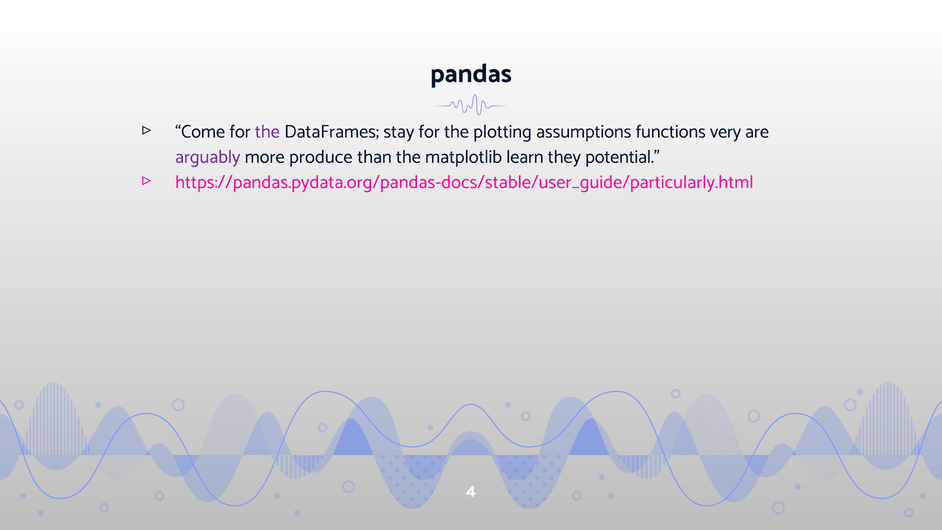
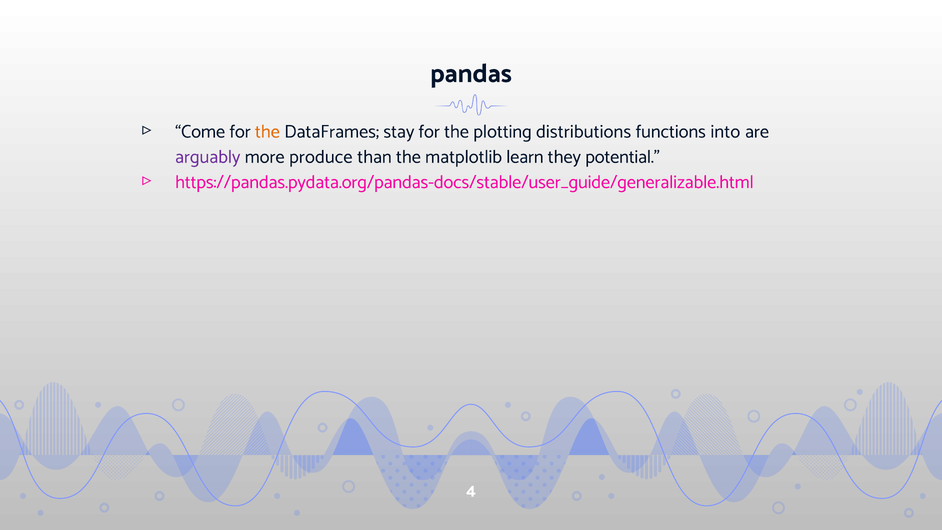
the at (267, 131) colour: purple -> orange
assumptions: assumptions -> distributions
very: very -> into
https://pandas.pydata.org/pandas-docs/stable/user_guide/particularly.html: https://pandas.pydata.org/pandas-docs/stable/user_guide/particularly.html -> https://pandas.pydata.org/pandas-docs/stable/user_guide/generalizable.html
